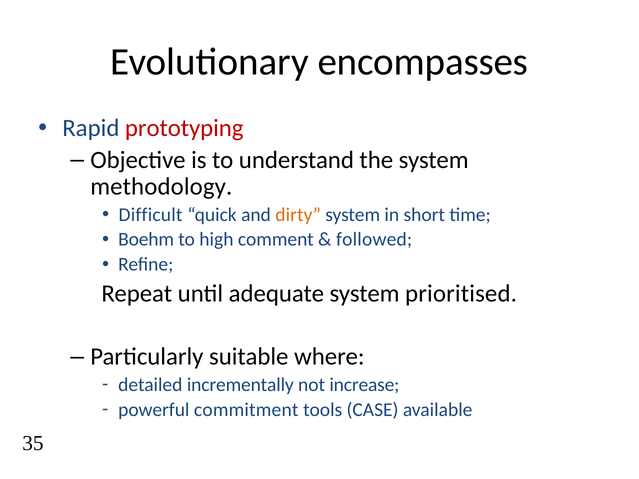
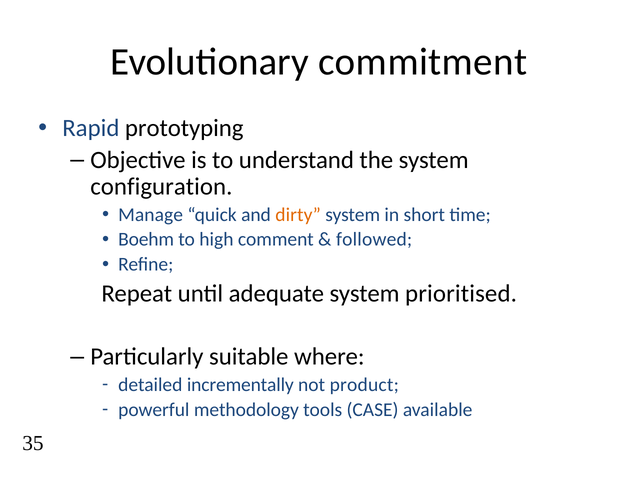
encompasses: encompasses -> commitment
prototyping colour: red -> black
methodology: methodology -> configuration
Difficult: Difficult -> Manage
increase: increase -> product
commitment: commitment -> methodology
